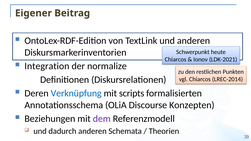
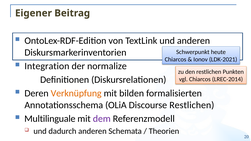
Verknüpfung colour: blue -> orange
scripts: scripts -> bilden
Discourse Konzepten: Konzepten -> Restlichen
Beziehungen: Beziehungen -> Multilinguale
